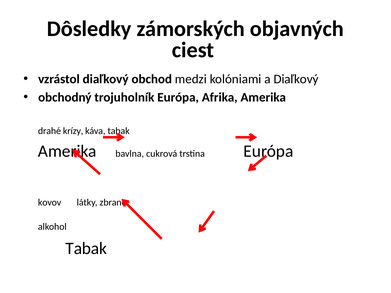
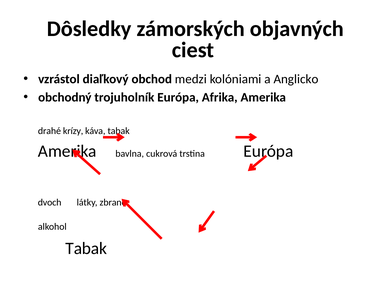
a Diaľkový: Diaľkový -> Anglicko
kovov: kovov -> dvoch
